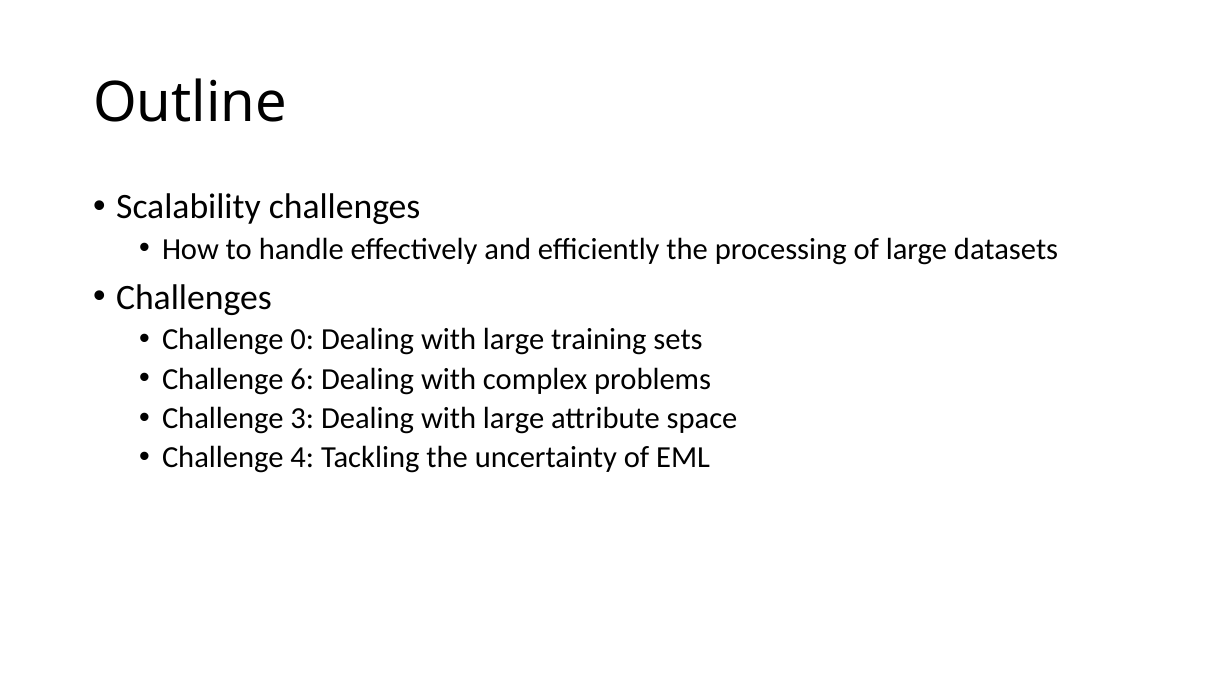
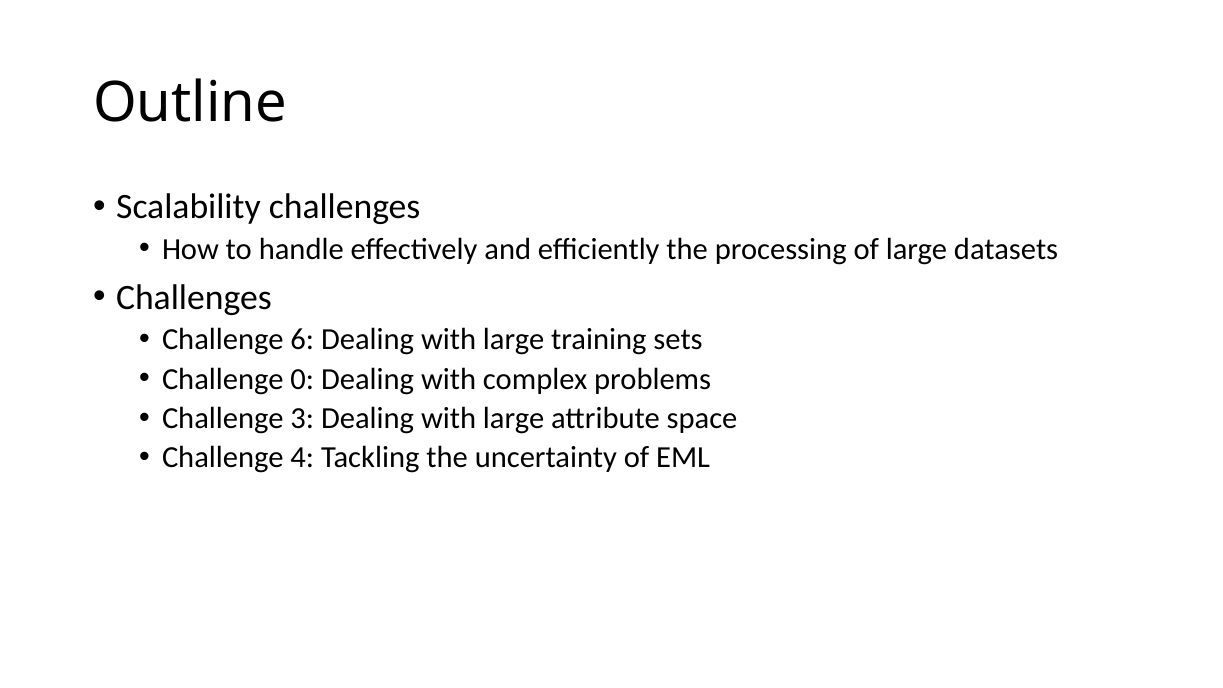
0: 0 -> 6
6: 6 -> 0
